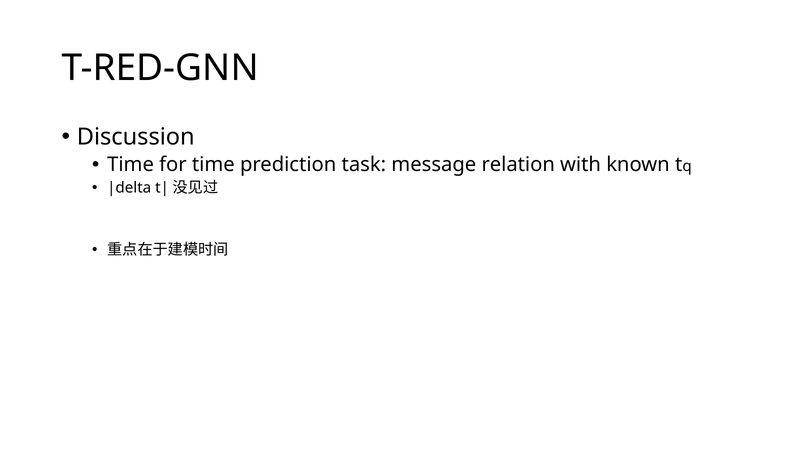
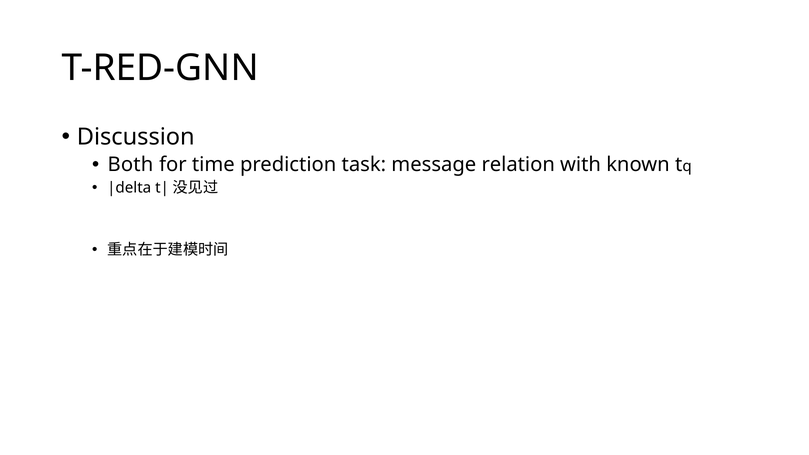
Time at (131, 165): Time -> Both
